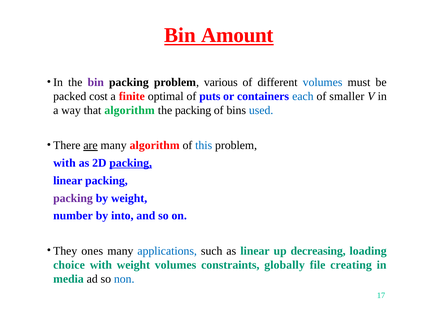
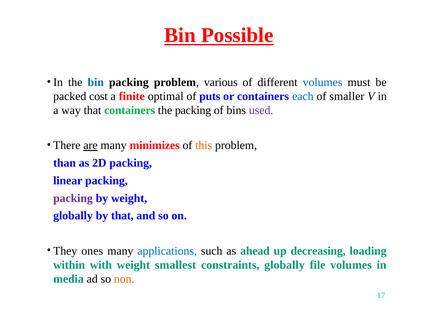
Amount: Amount -> Possible
bin at (96, 82) colour: purple -> blue
that algorithm: algorithm -> containers
used colour: blue -> purple
many algorithm: algorithm -> minimizes
this colour: blue -> orange
with at (64, 163): with -> than
packing at (131, 163) underline: present -> none
number at (73, 216): number -> globally
by into: into -> that
as linear: linear -> ahead
choice: choice -> within
weight volumes: volumes -> smallest
file creating: creating -> volumes
non colour: blue -> orange
